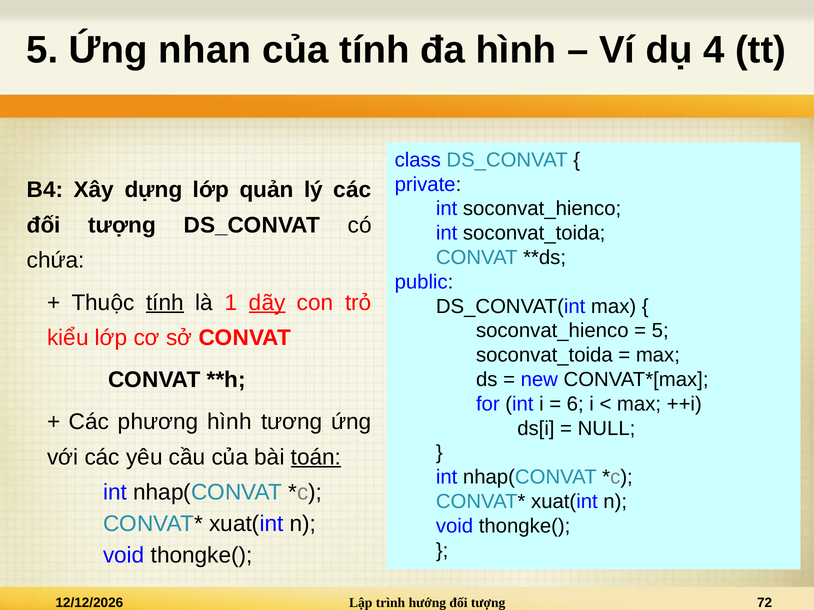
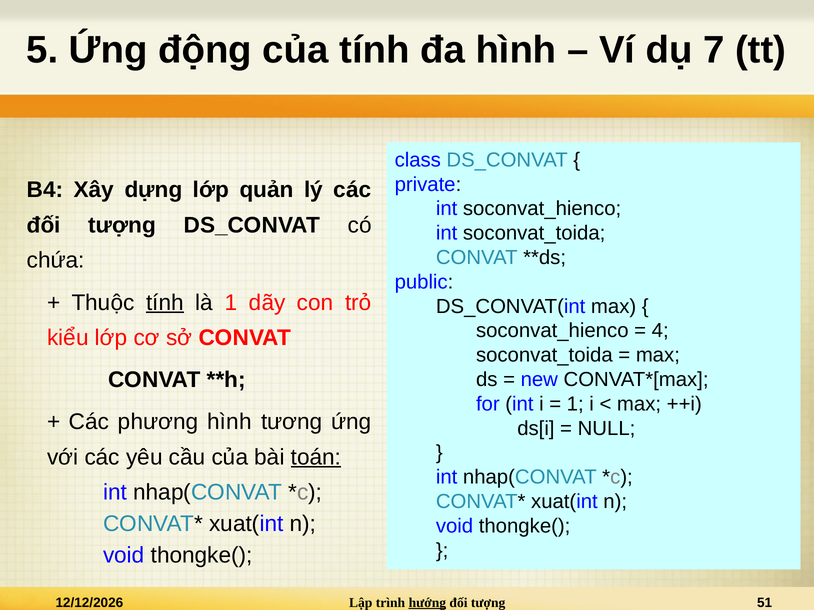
nhan: nhan -> động
4: 4 -> 7
dãy underline: present -> none
5 at (660, 331): 5 -> 4
6 at (575, 404): 6 -> 1
hướng underline: none -> present
72: 72 -> 51
